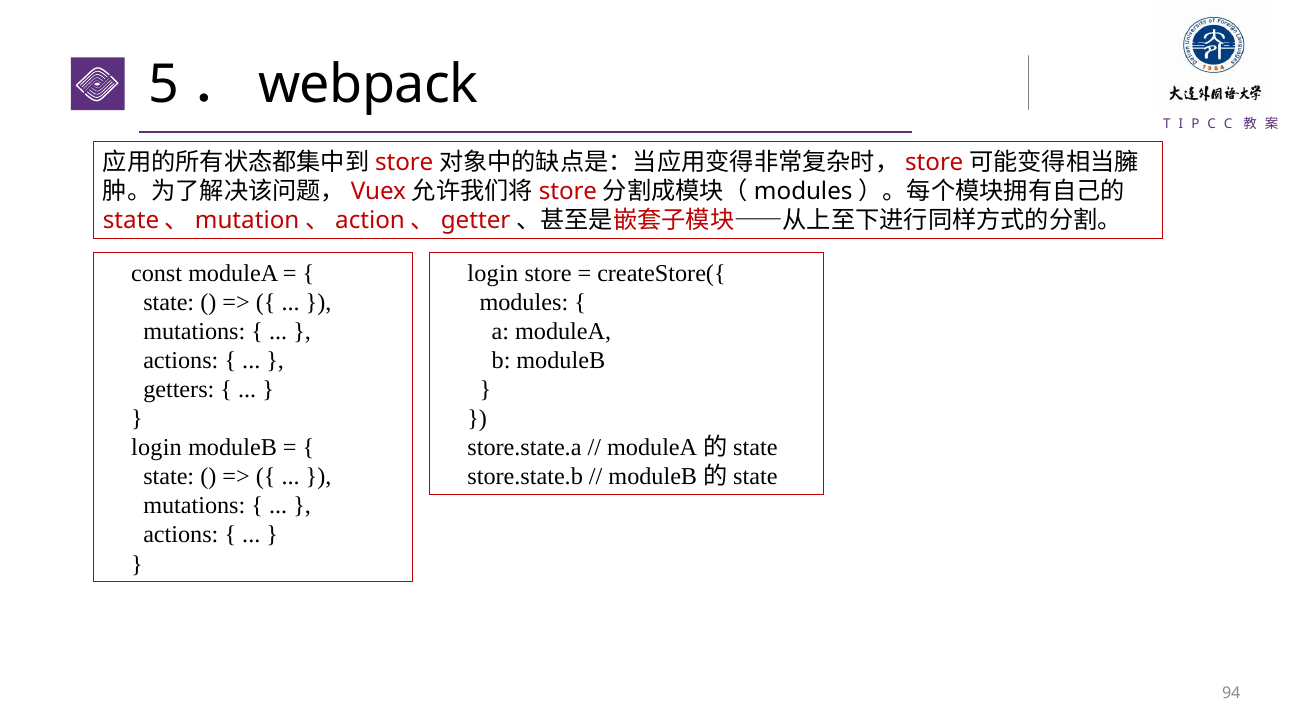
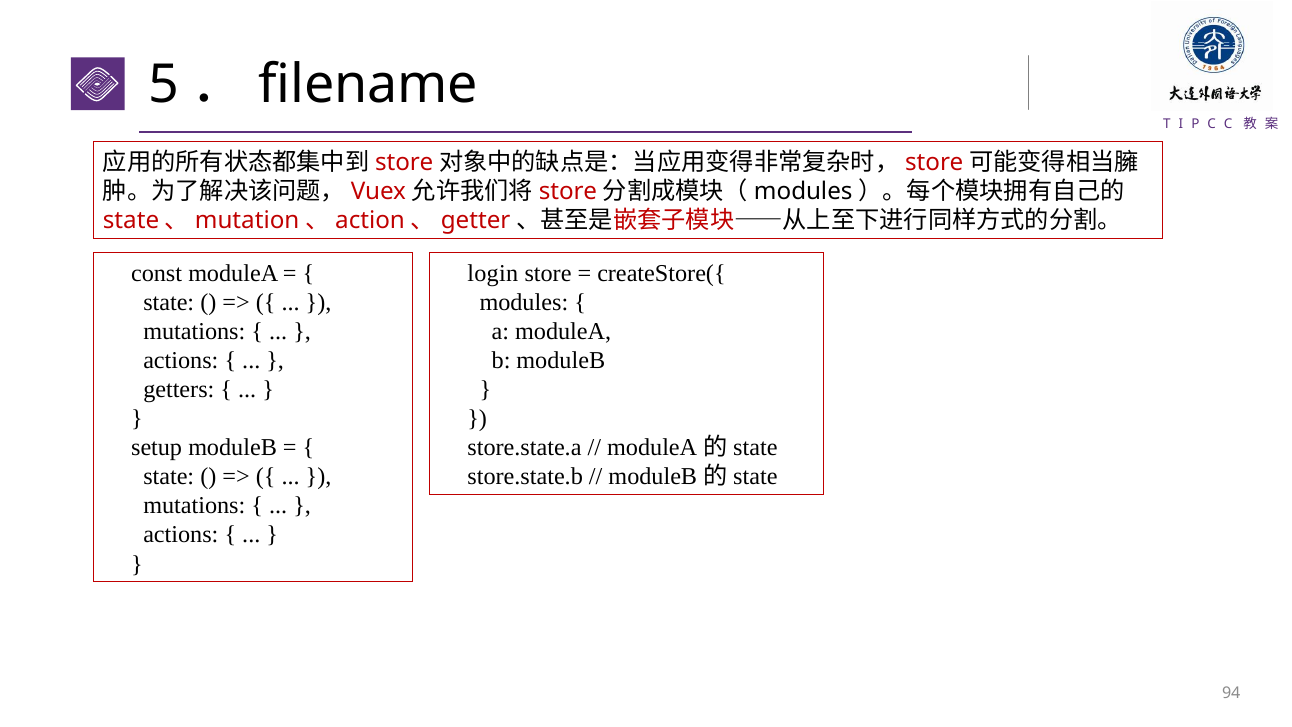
webpack: webpack -> filename
login at (157, 448): login -> setup
